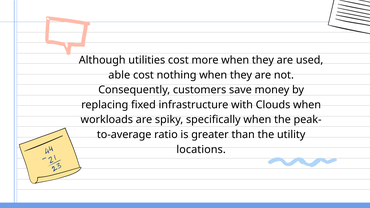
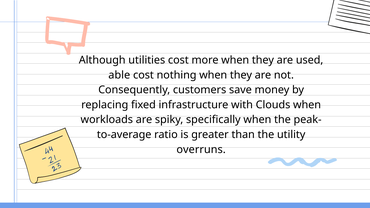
locations: locations -> overruns
